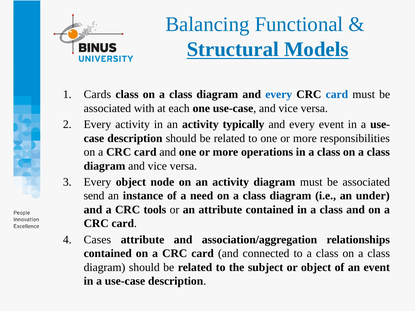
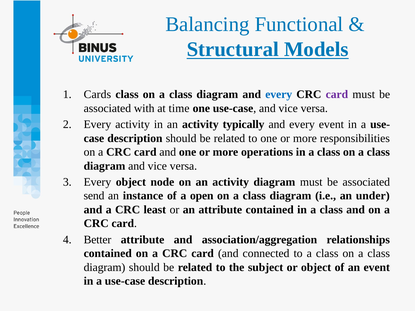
card at (337, 95) colour: blue -> purple
each: each -> time
need: need -> open
tools: tools -> least
Cases: Cases -> Better
